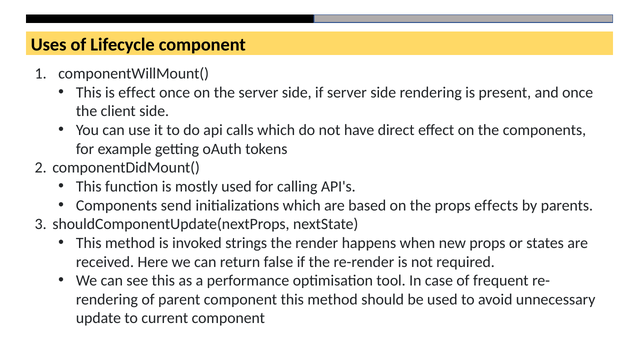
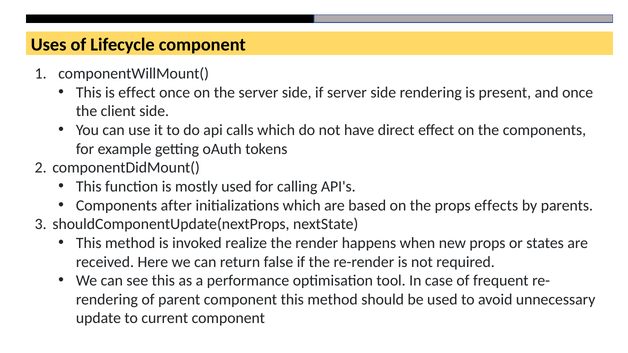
send: send -> after
strings: strings -> realize
